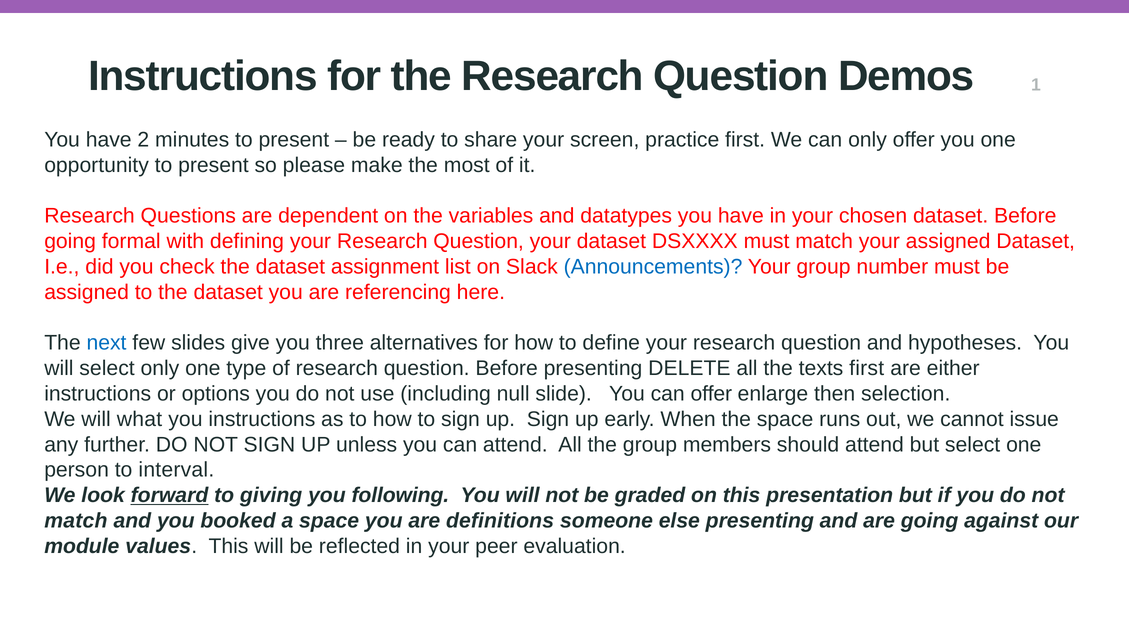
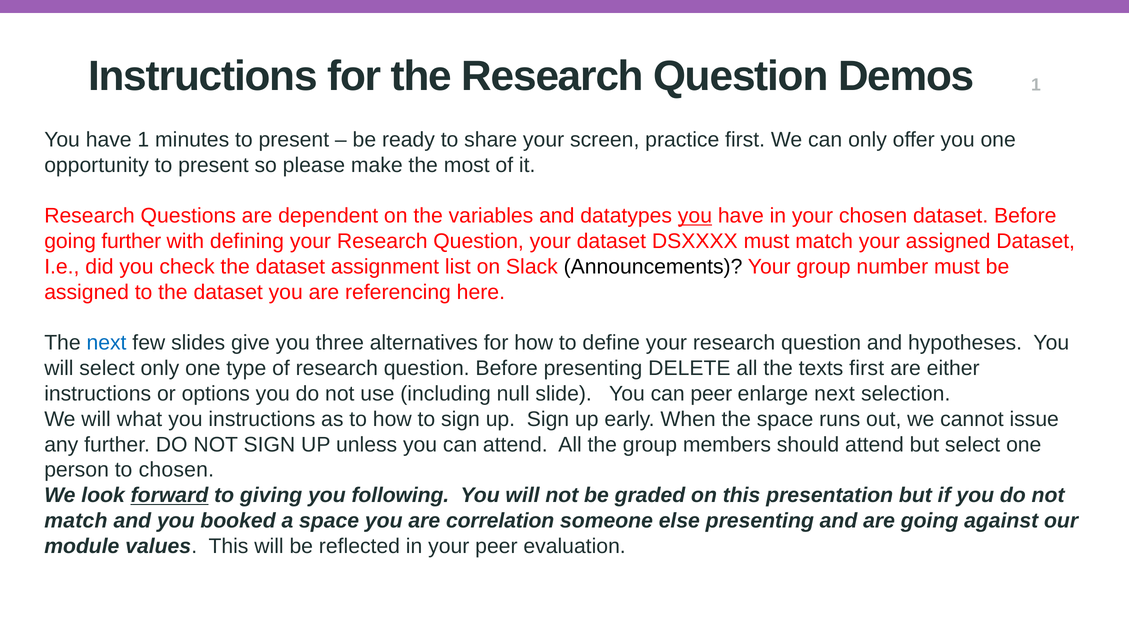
have 2: 2 -> 1
you at (695, 216) underline: none -> present
going formal: formal -> further
Announcements colour: blue -> black
can offer: offer -> peer
enlarge then: then -> next
to interval: interval -> chosen
definitions: definitions -> correlation
